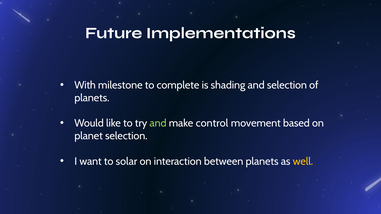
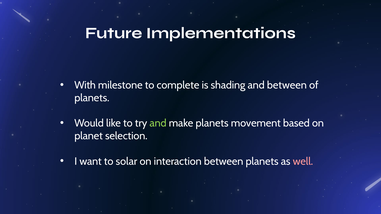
and selection: selection -> between
make control: control -> planets
well colour: yellow -> pink
